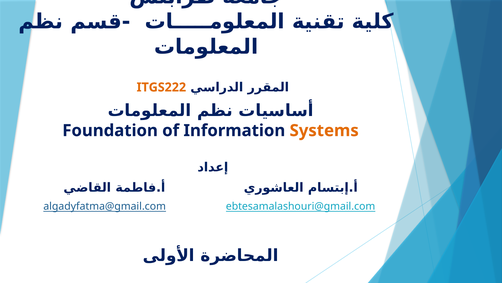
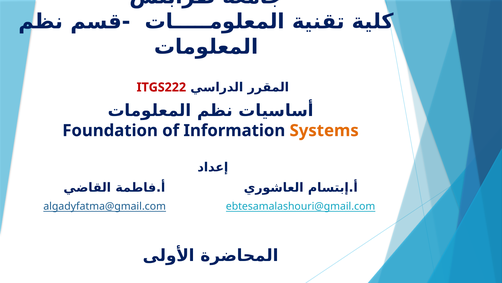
ITGS222 colour: orange -> red
